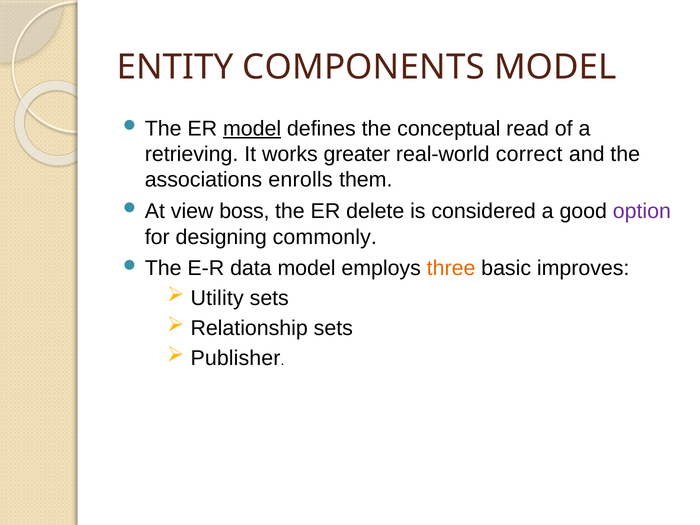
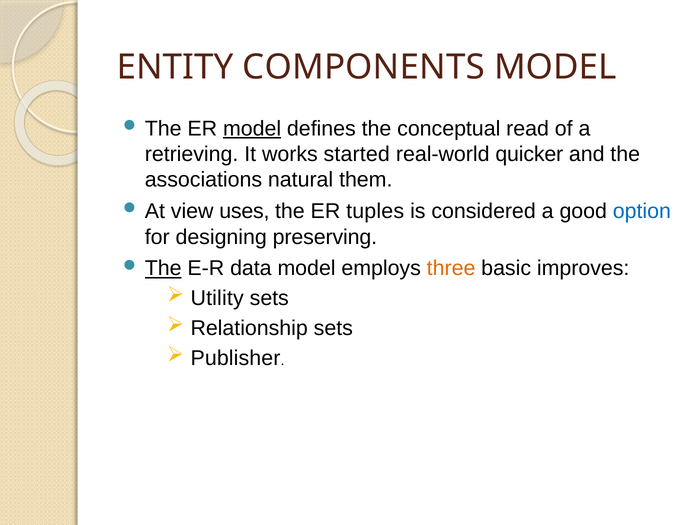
greater: greater -> started
correct: correct -> quicker
enrolls: enrolls -> natural
boss: boss -> uses
delete: delete -> tuples
option colour: purple -> blue
commonly: commonly -> preserving
The at (163, 268) underline: none -> present
